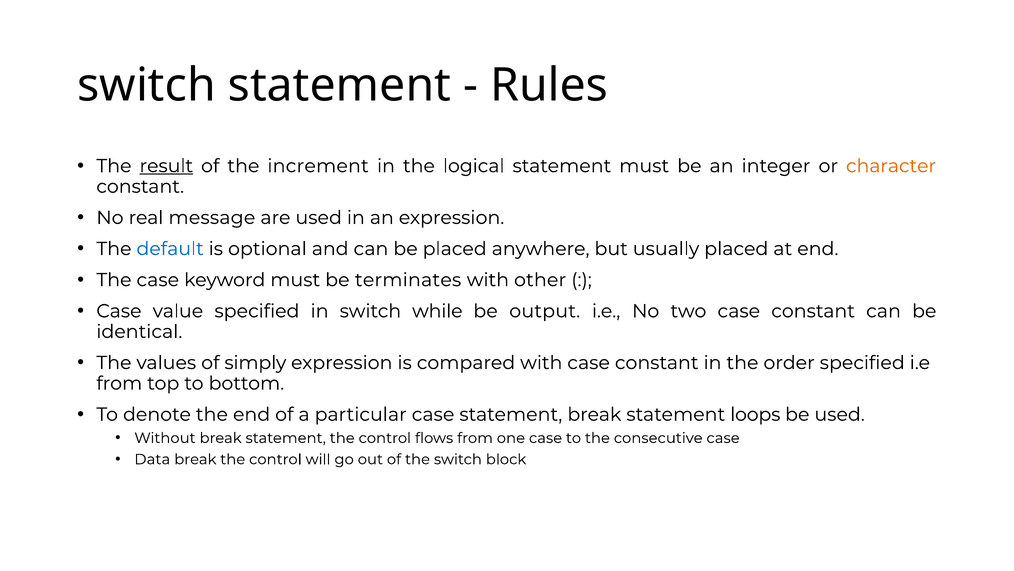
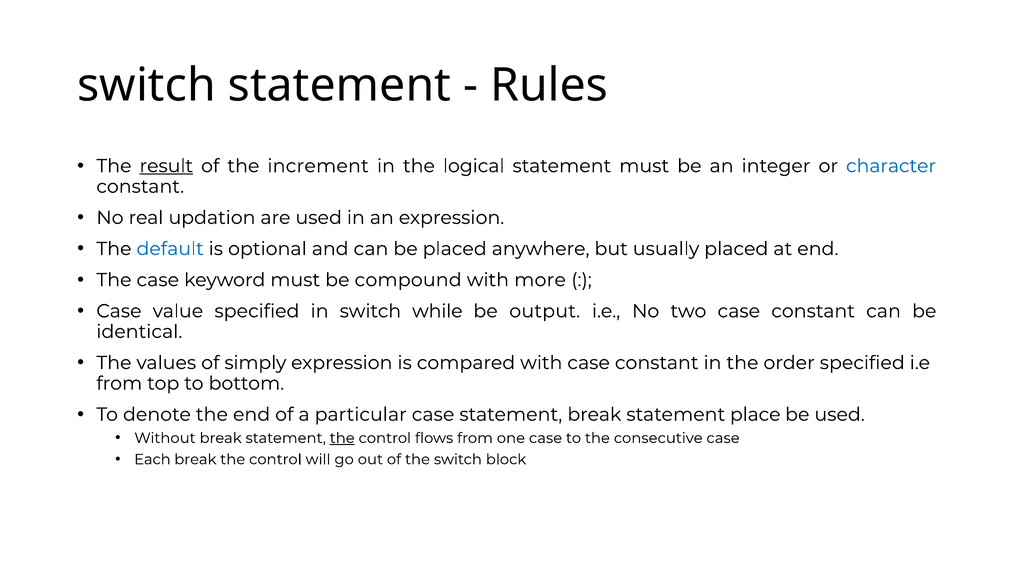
character colour: orange -> blue
message: message -> updation
terminates: terminates -> compound
other: other -> more
loops: loops -> place
the at (342, 438) underline: none -> present
Data: Data -> Each
